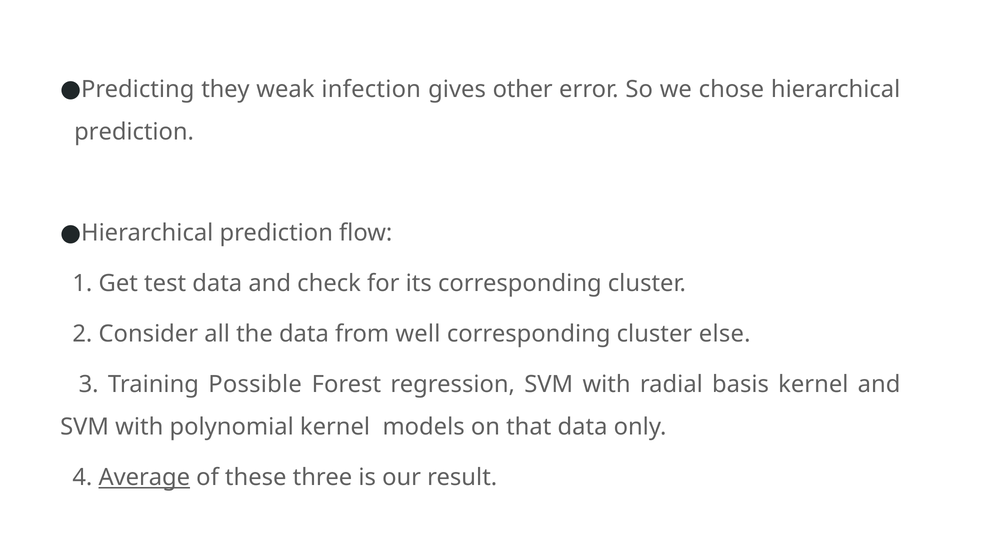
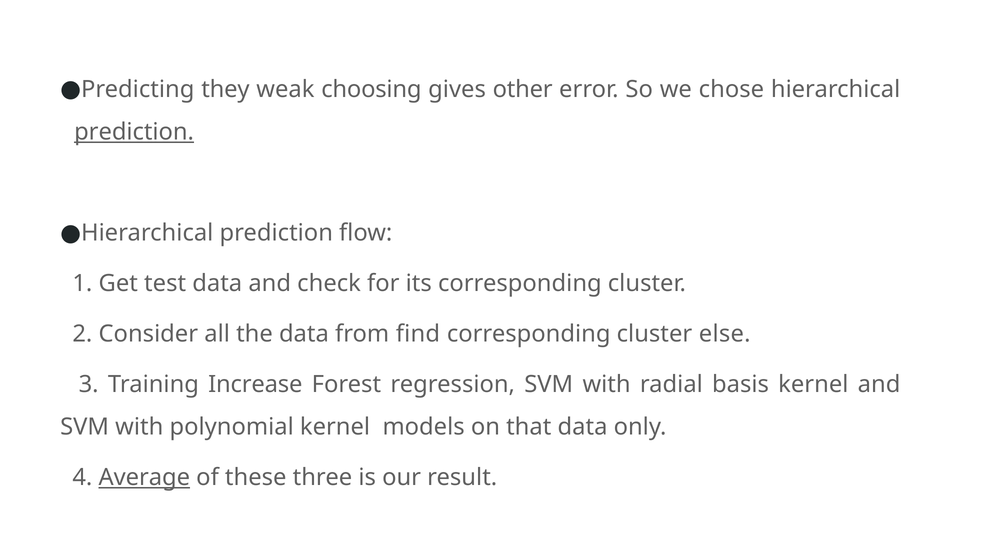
infection: infection -> choosing
prediction at (134, 132) underline: none -> present
well: well -> find
Possible: Possible -> Increase
